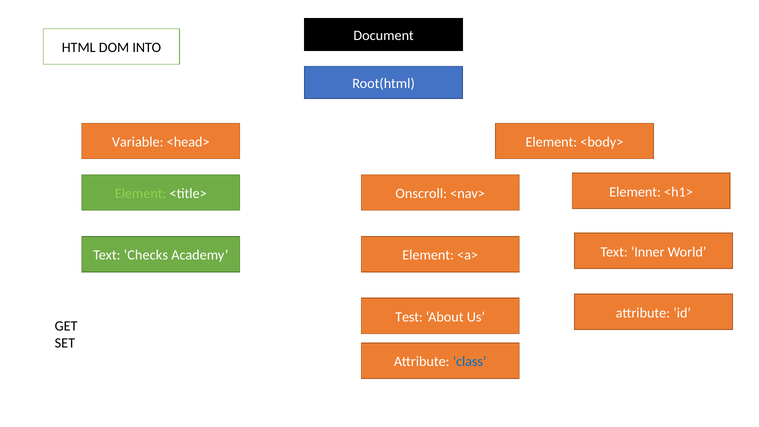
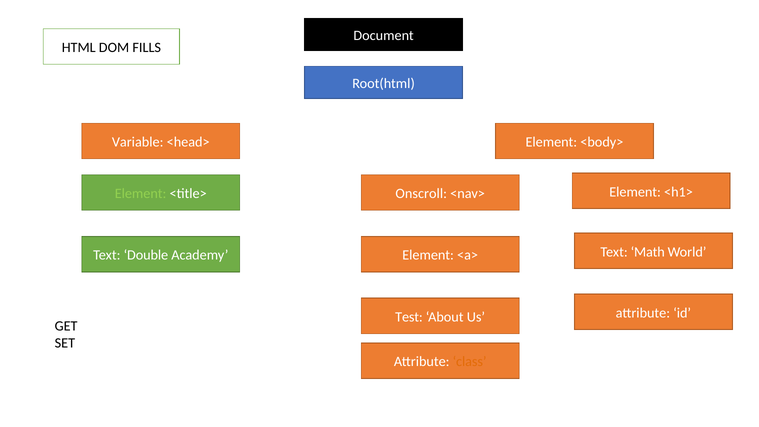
INTO: INTO -> FILLS
Inner: Inner -> Math
Checks: Checks -> Double
class colour: blue -> orange
